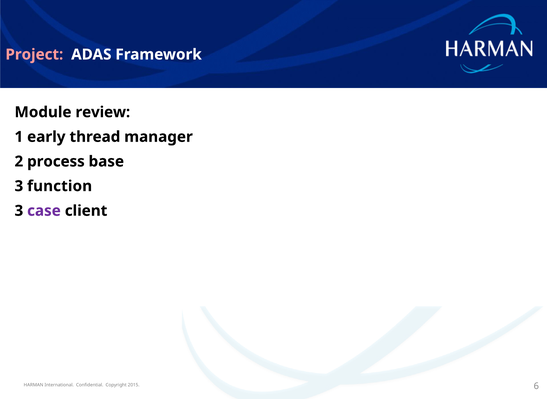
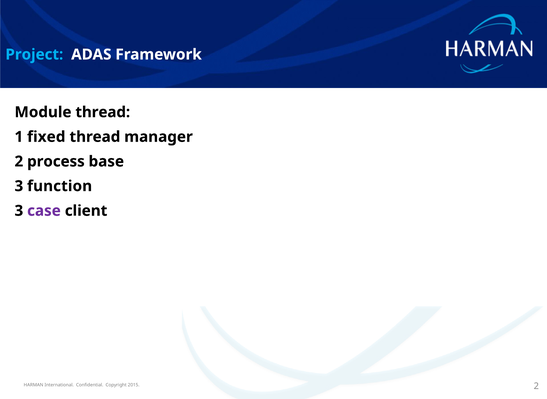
Project colour: pink -> light blue
Module review: review -> thread
early: early -> fixed
6 at (536, 386): 6 -> 2
